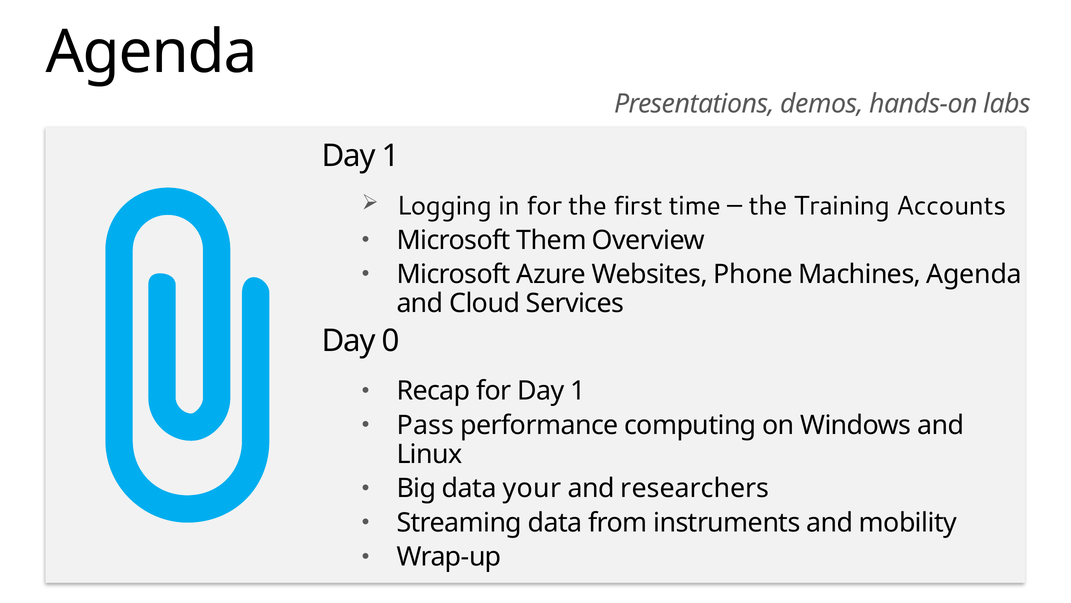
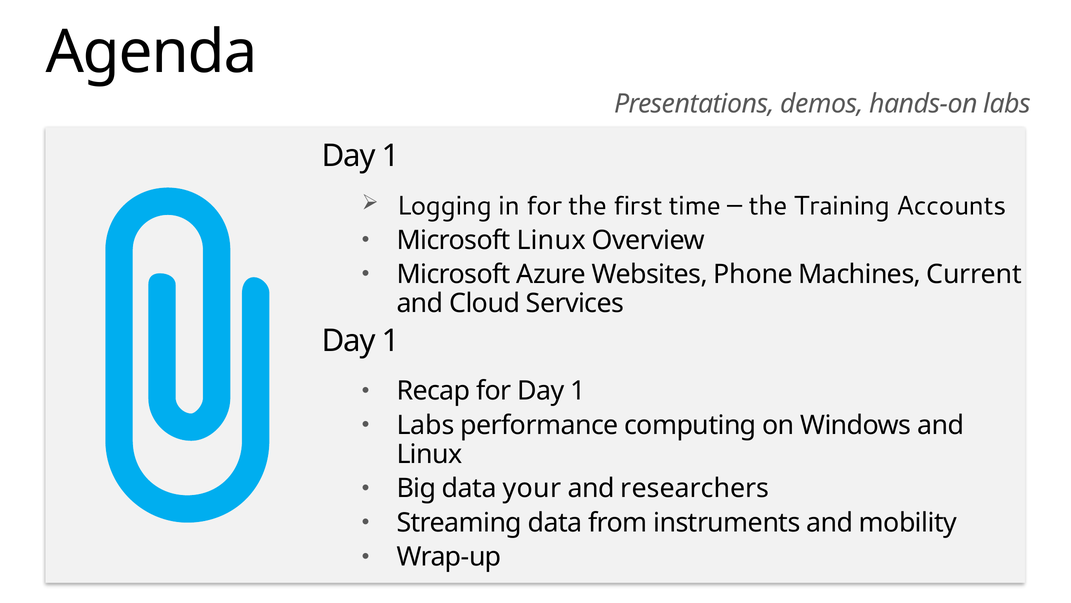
Microsoft Them: Them -> Linux
Machines Agenda: Agenda -> Current
0 at (390, 341): 0 -> 1
Pass at (425, 425): Pass -> Labs
